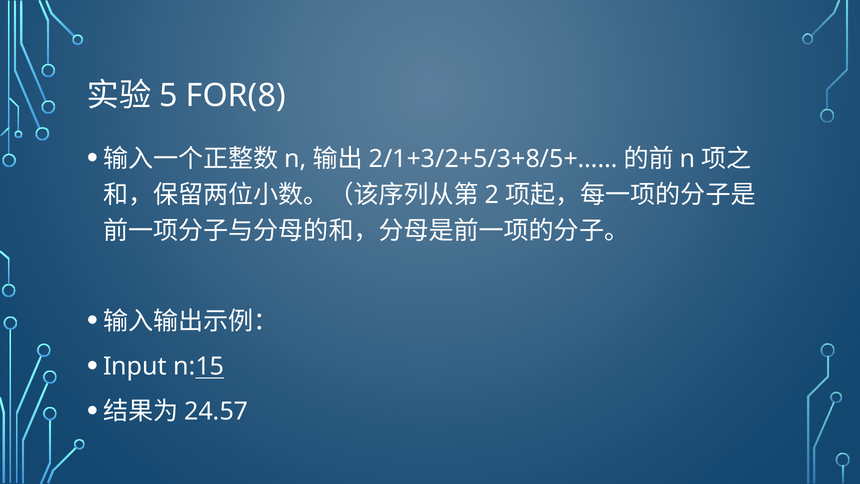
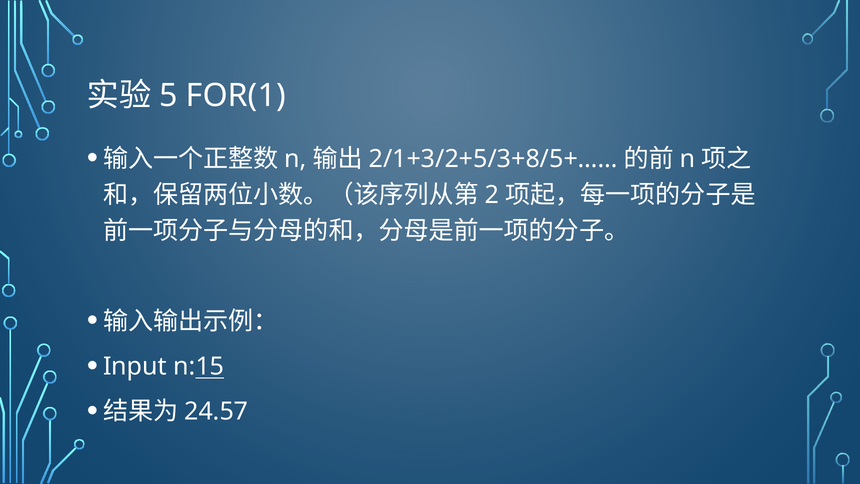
FOR(8: FOR(8 -> FOR(1
